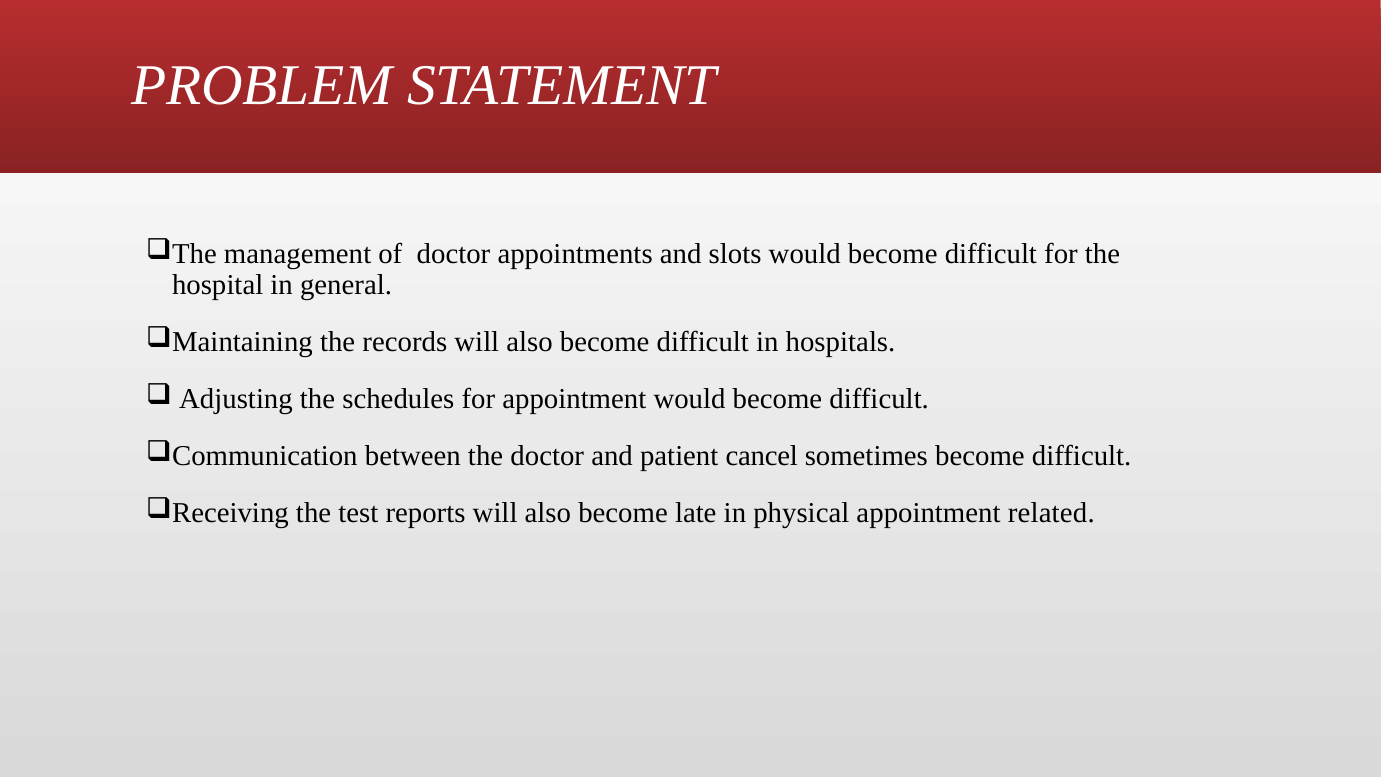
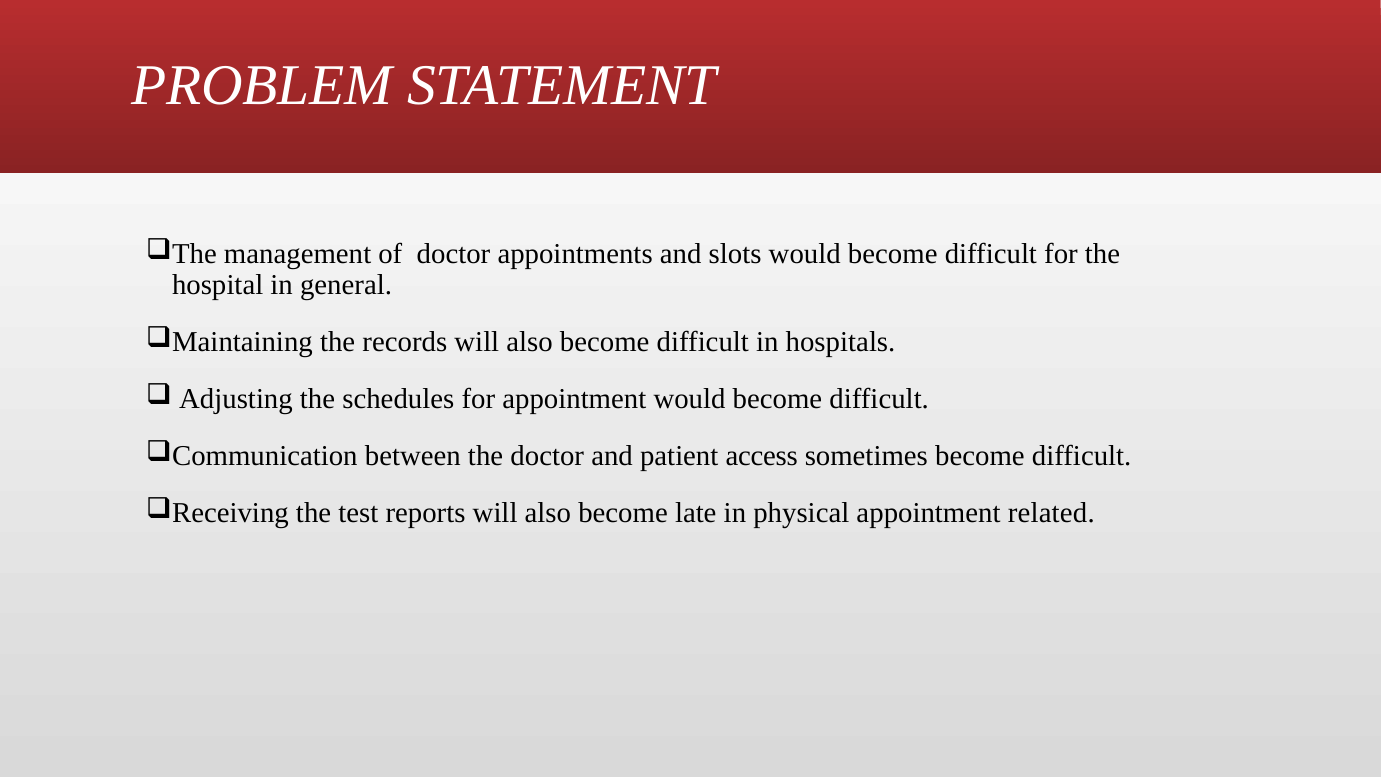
cancel: cancel -> access
